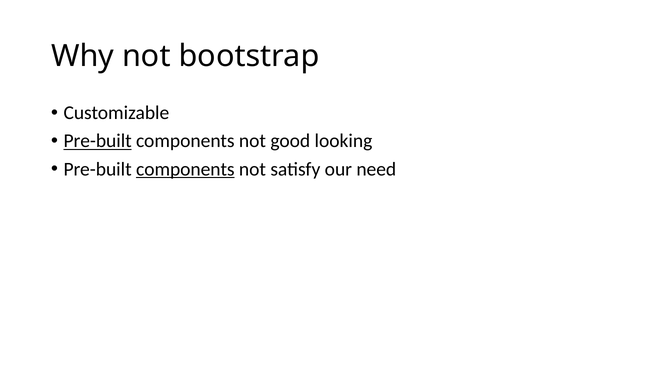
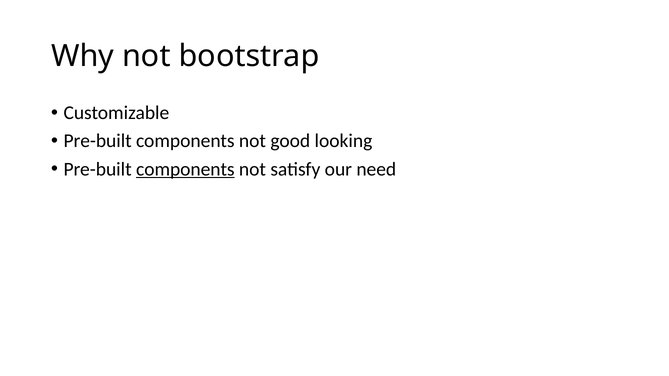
Pre-built at (98, 141) underline: present -> none
